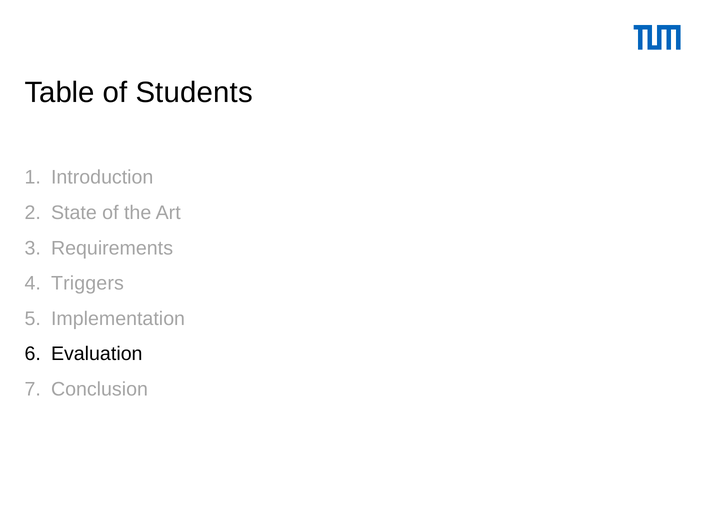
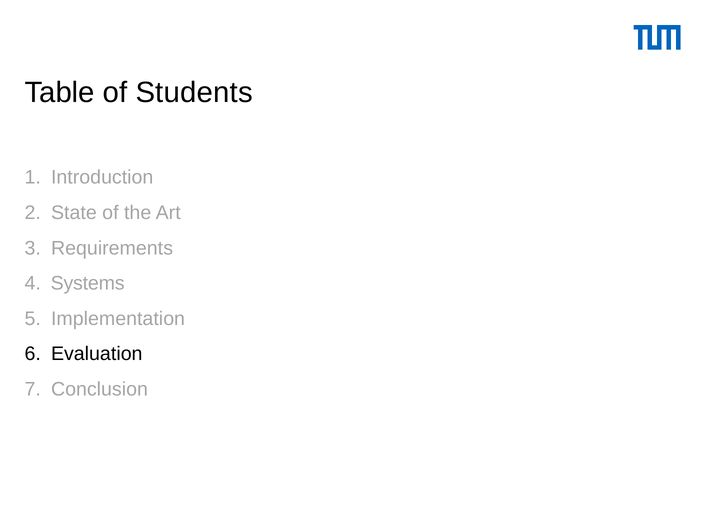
Triggers: Triggers -> Systems
